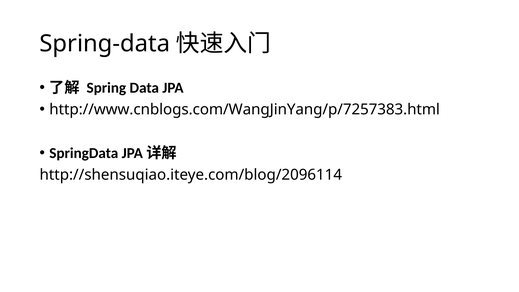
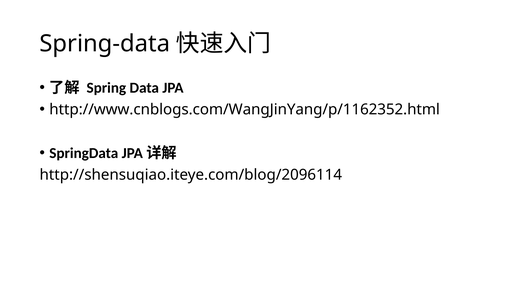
http://www.cnblogs.com/WangJinYang/p/7257383.html: http://www.cnblogs.com/WangJinYang/p/7257383.html -> http://www.cnblogs.com/WangJinYang/p/1162352.html
